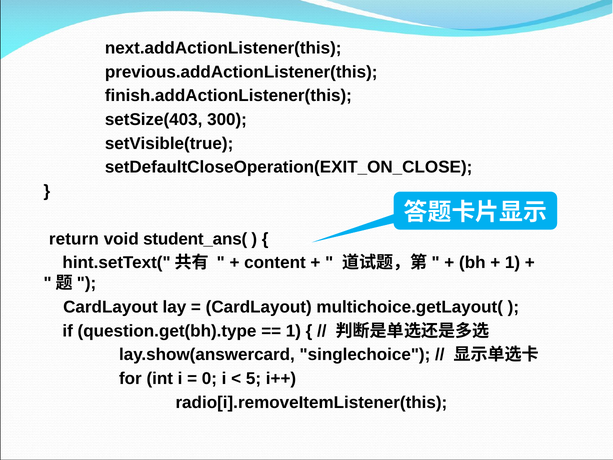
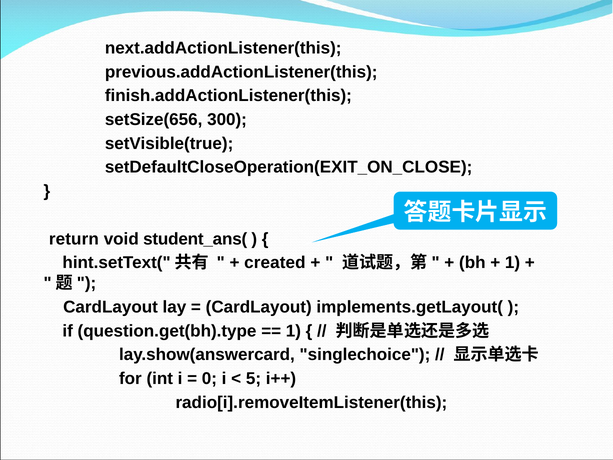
setSize(403: setSize(403 -> setSize(656
content: content -> created
multichoice.getLayout(: multichoice.getLayout( -> implements.getLayout(
